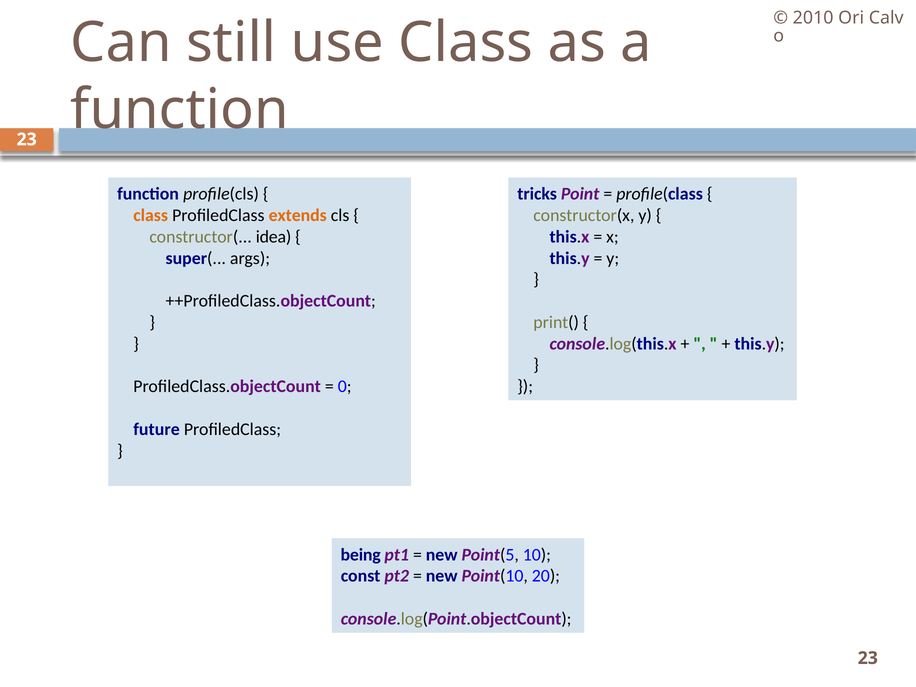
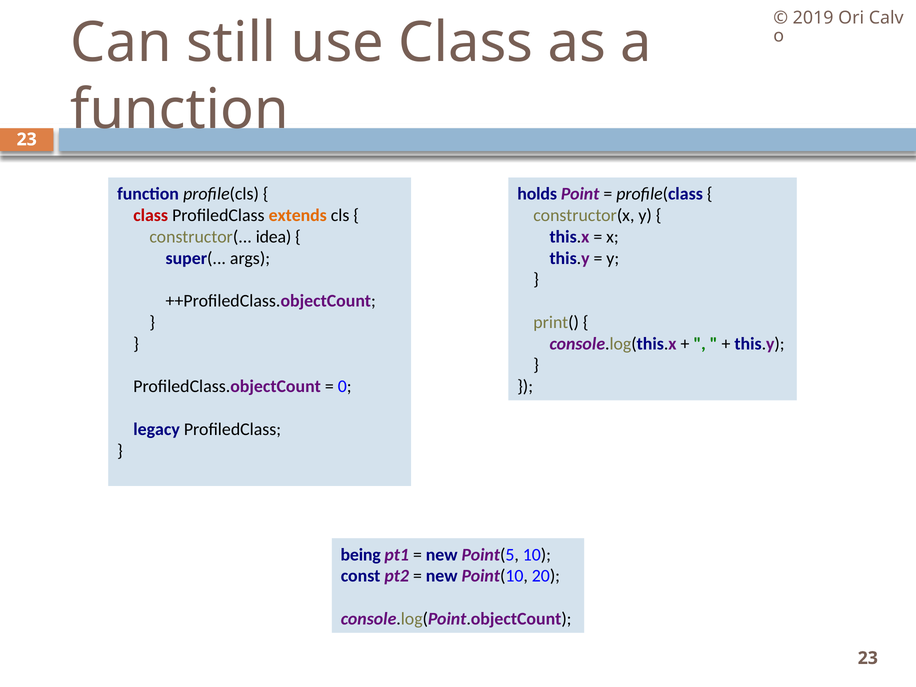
2010: 2010 -> 2019
tricks: tricks -> holds
class at (151, 215) colour: orange -> red
future: future -> legacy
